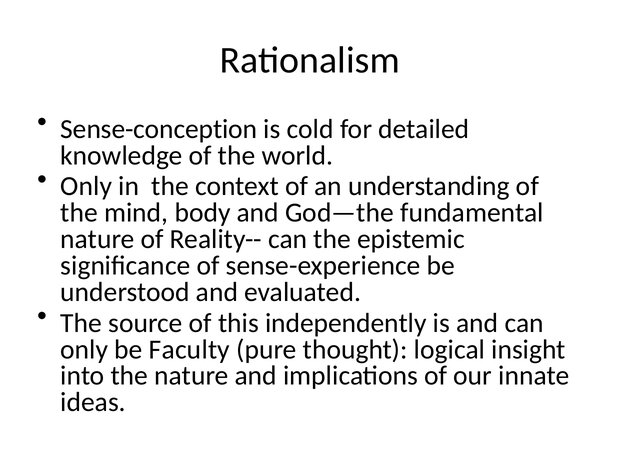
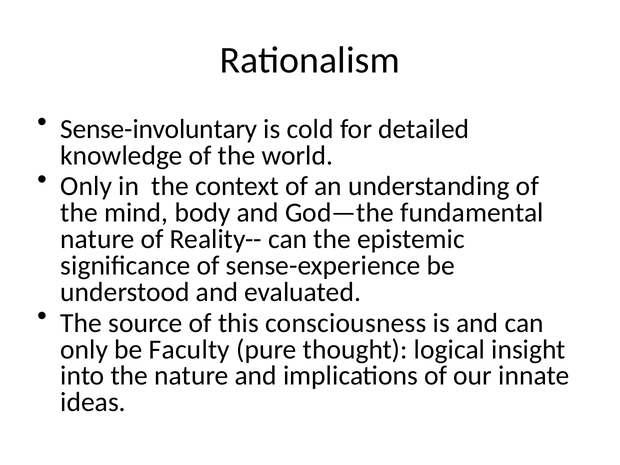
Sense-conception: Sense-conception -> Sense-involuntary
independently: independently -> consciousness
